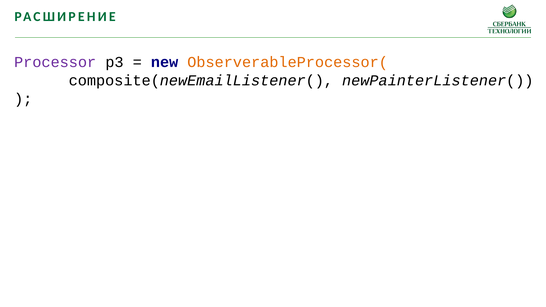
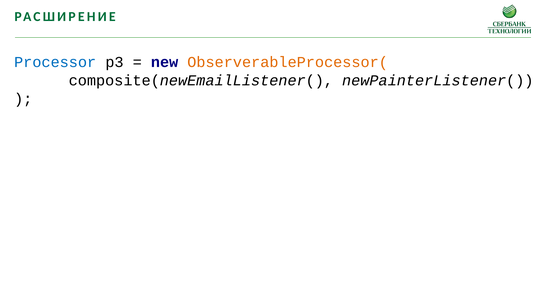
Processor colour: purple -> blue
